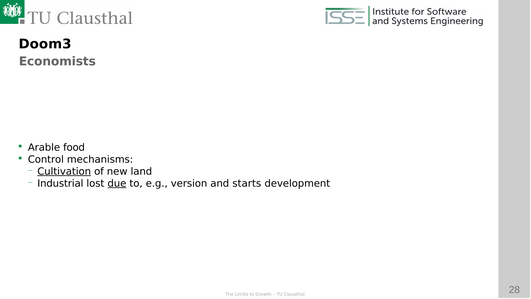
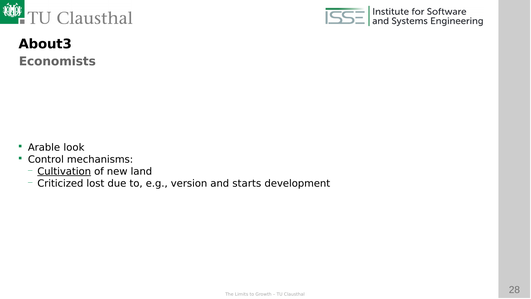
Doom3: Doom3 -> About3
food: food -> look
Industrial: Industrial -> Criticized
due underline: present -> none
